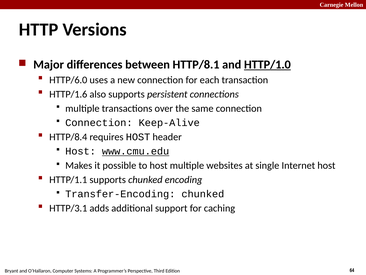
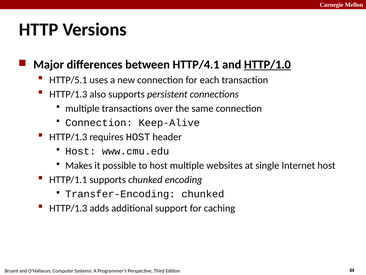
HTTP/8.1: HTTP/8.1 -> HTTP/4.1
HTTP/6.0: HTTP/6.0 -> HTTP/5.1
HTTP/1.6 at (68, 94): HTTP/1.6 -> HTTP/1.3
HTTP/8.4 at (68, 137): HTTP/8.4 -> HTTP/1.3
www.cmu.edu underline: present -> none
HTTP/3.1 at (68, 208): HTTP/3.1 -> HTTP/1.3
